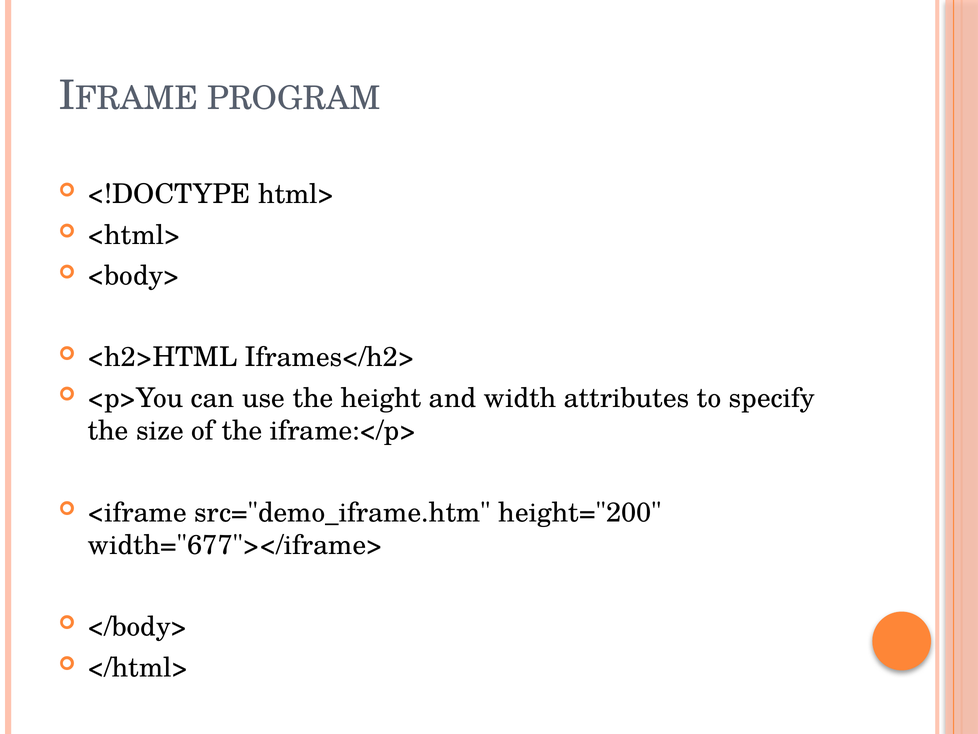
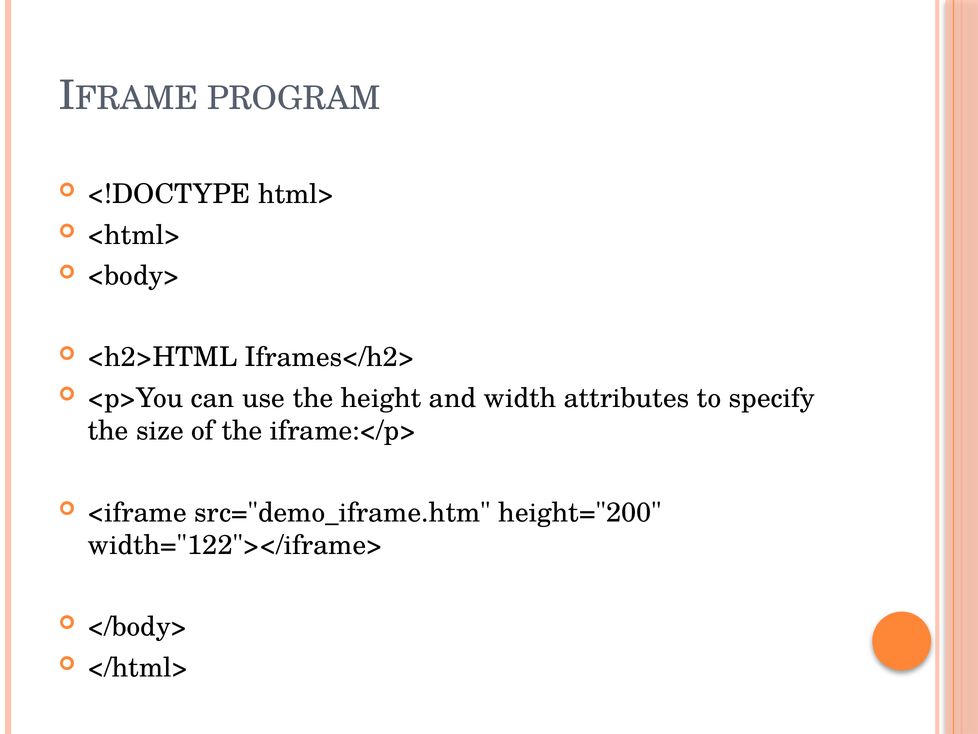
width="677"></iframe>: width="677"></iframe> -> width="122"></iframe>
